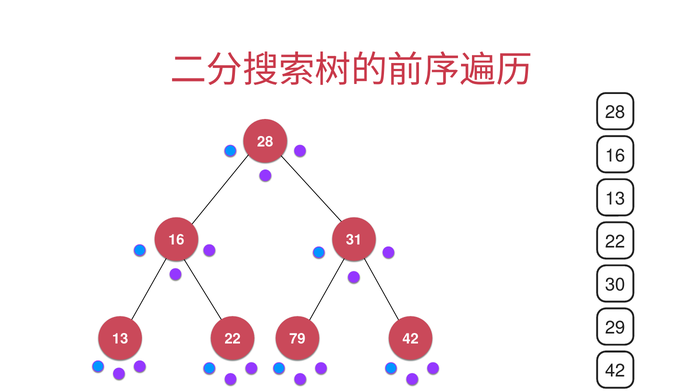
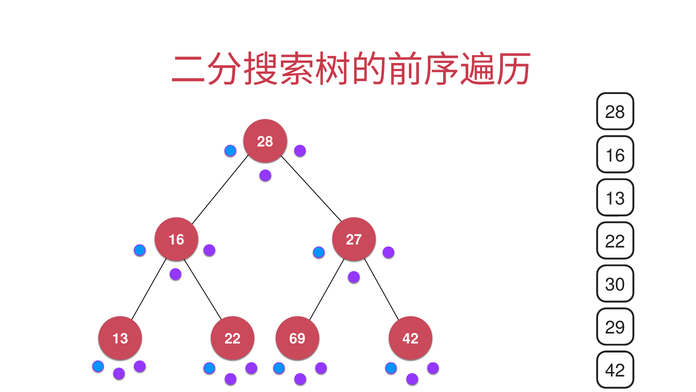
31: 31 -> 27
79: 79 -> 69
